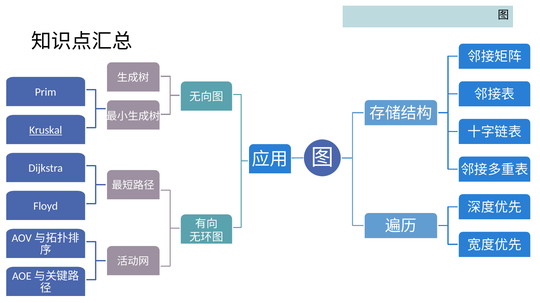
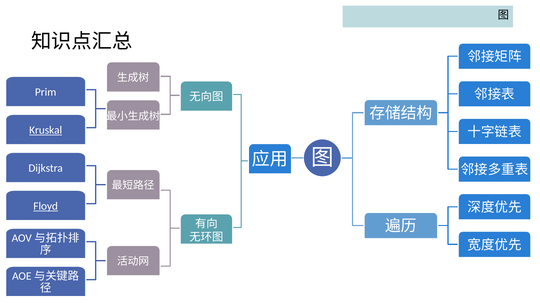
Floyd underline: none -> present
